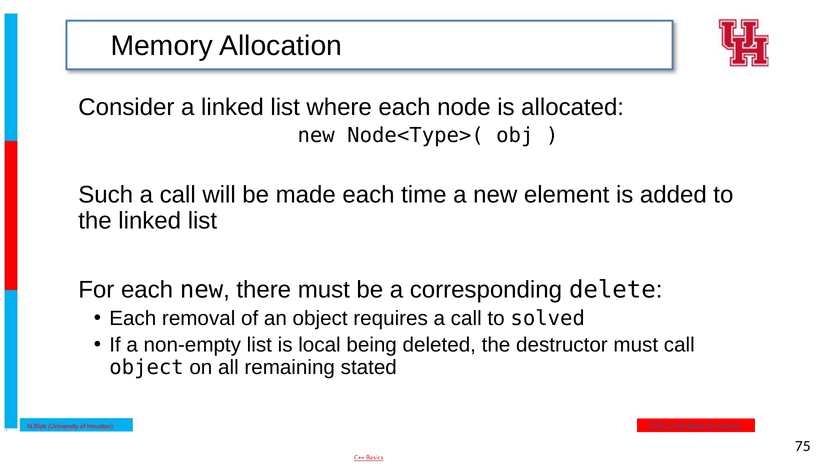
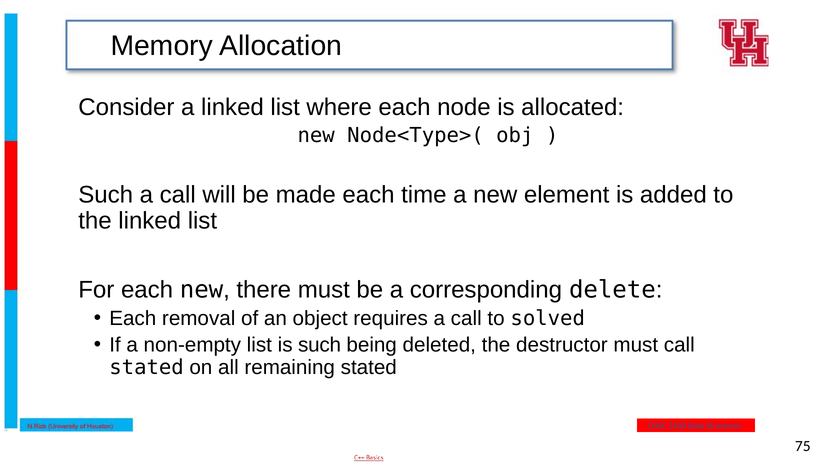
is local: local -> such
object at (147, 367): object -> stated
